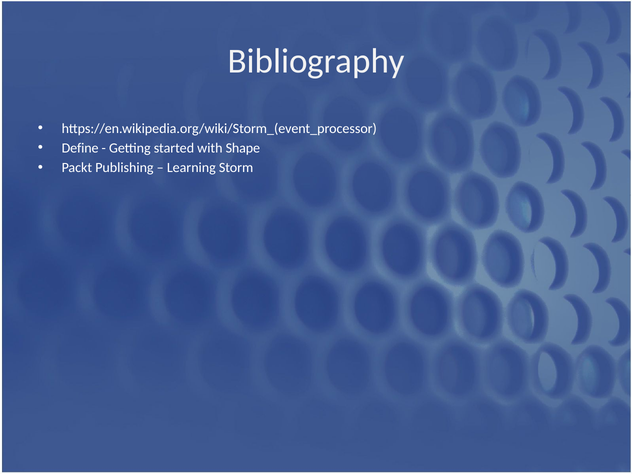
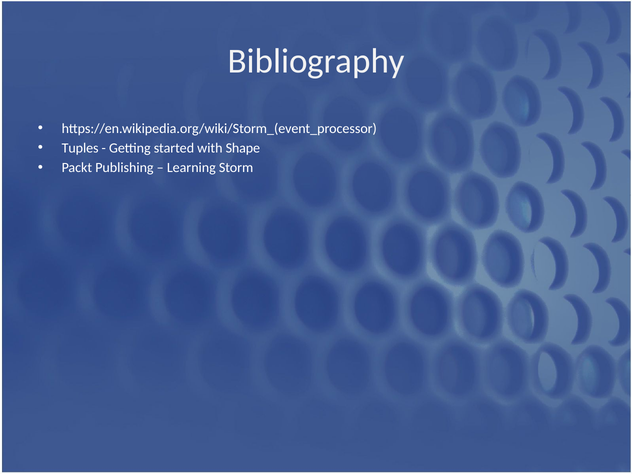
Define: Define -> Tuples
